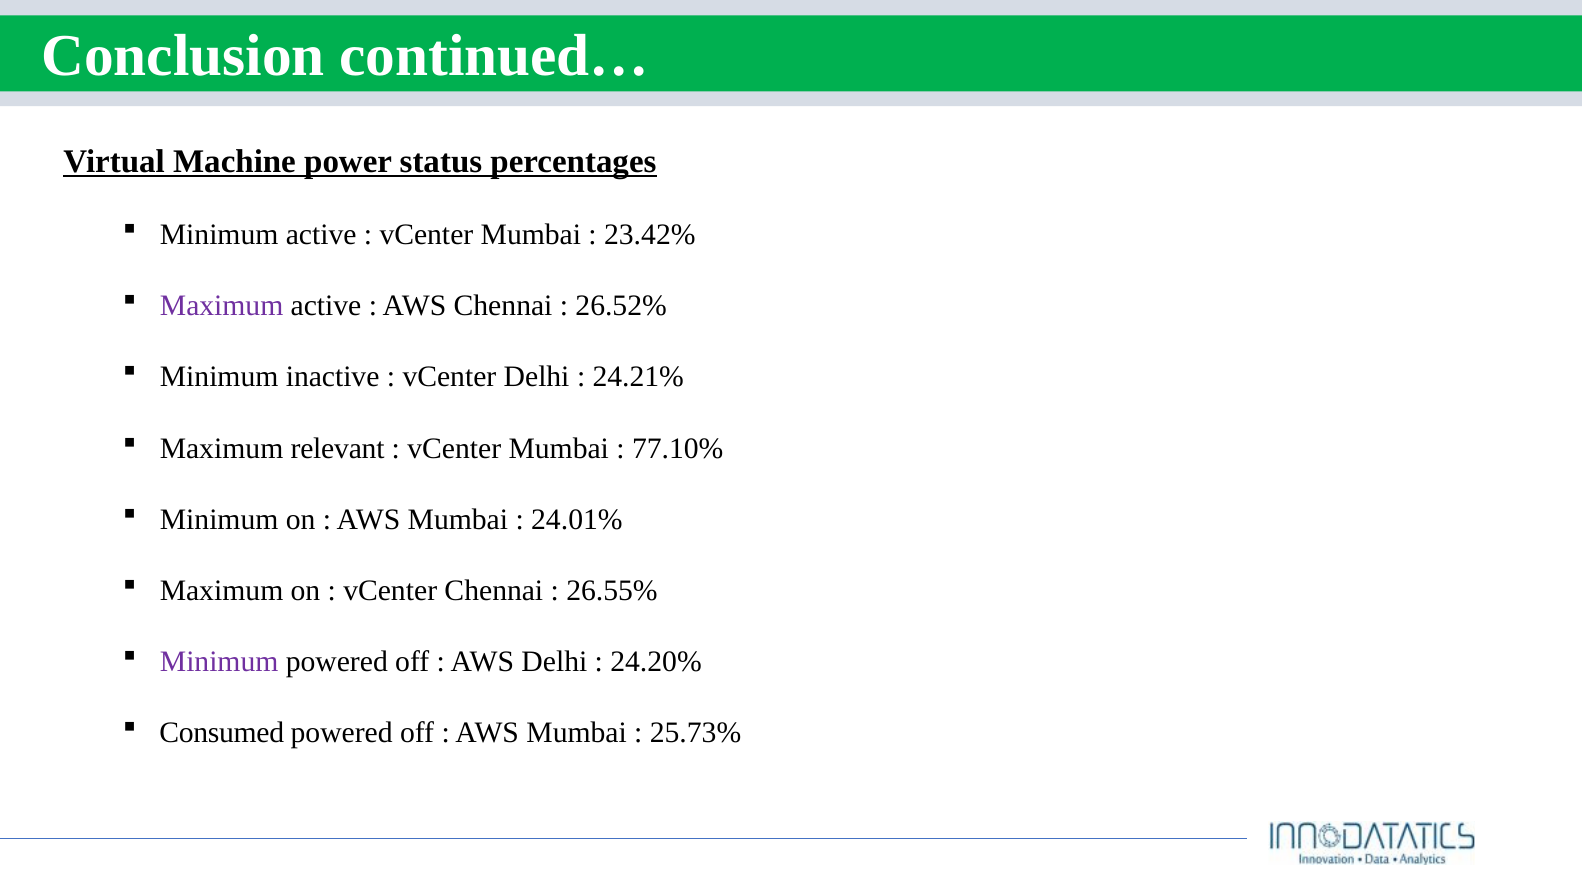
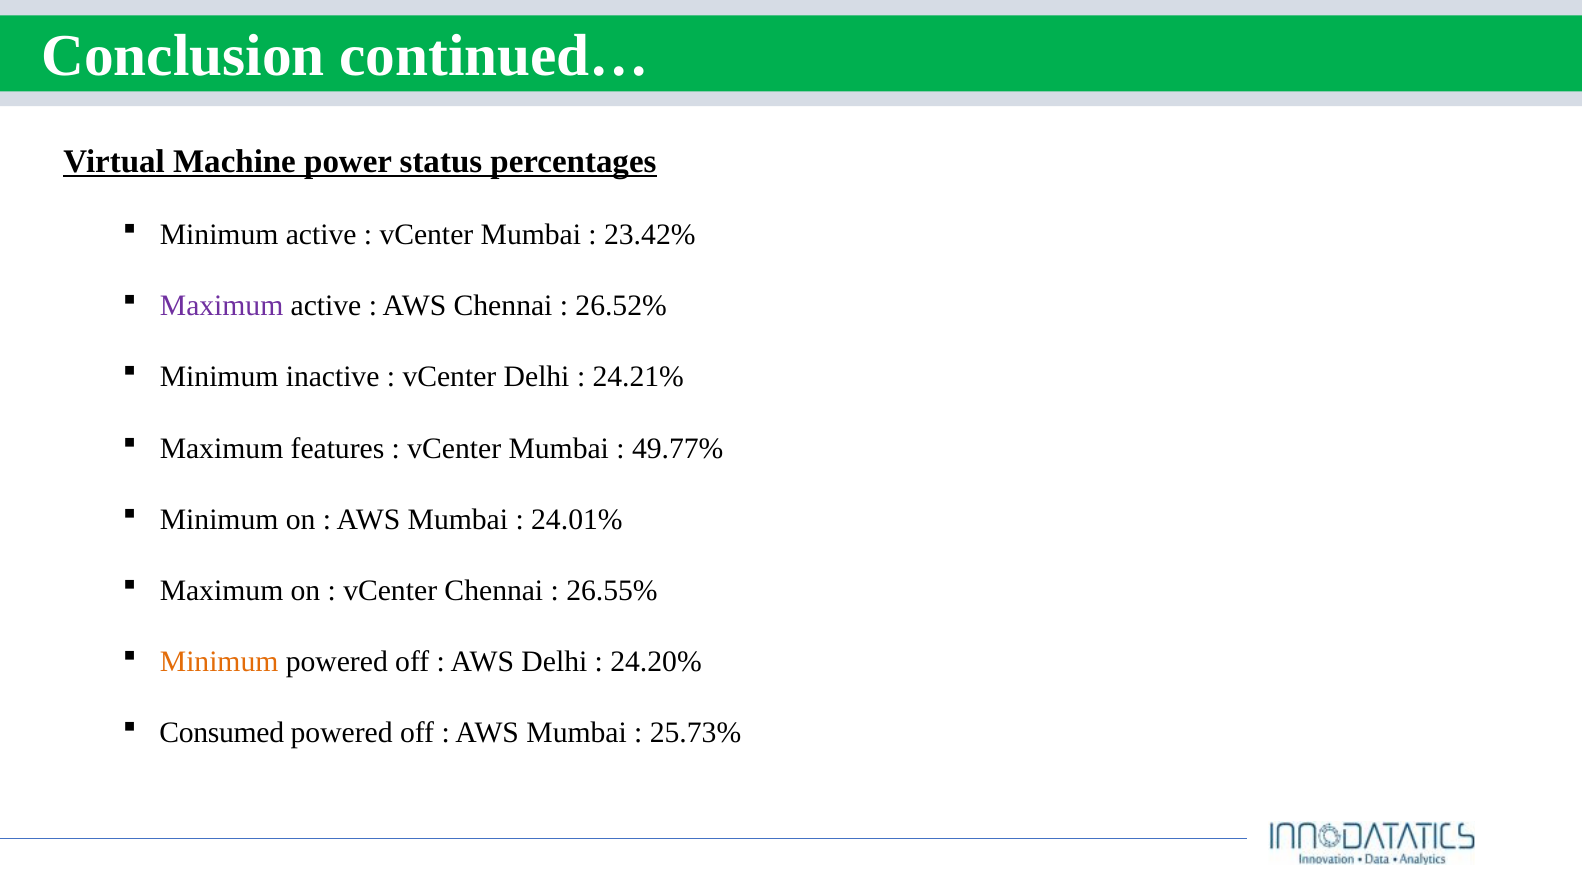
relevant: relevant -> features
77.10%: 77.10% -> 49.77%
Minimum at (219, 662) colour: purple -> orange
